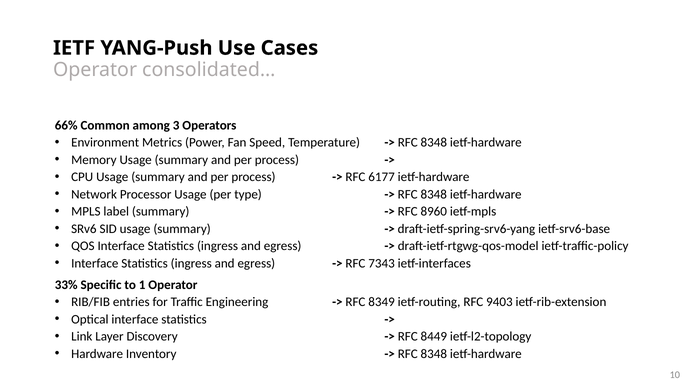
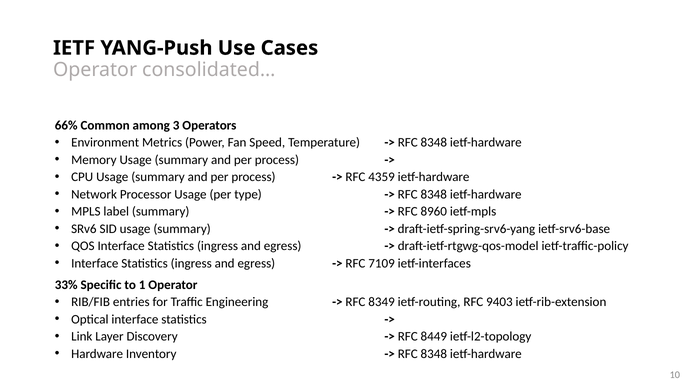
6177: 6177 -> 4359
7343: 7343 -> 7109
